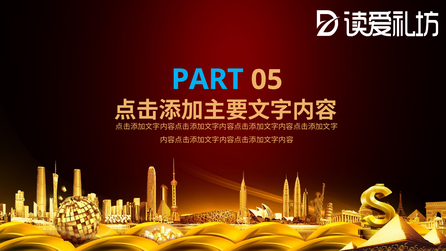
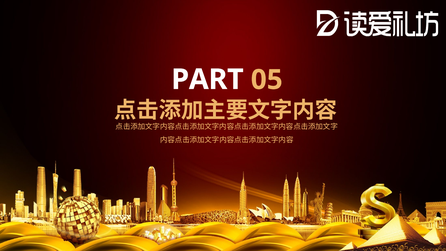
PART colour: light blue -> white
